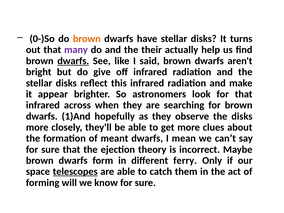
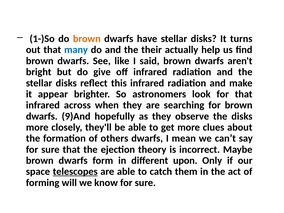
0-)So: 0-)So -> 1-)So
many colour: purple -> blue
dwarfs at (73, 61) underline: present -> none
1)And: 1)And -> 9)And
meant: meant -> others
ferry: ferry -> upon
